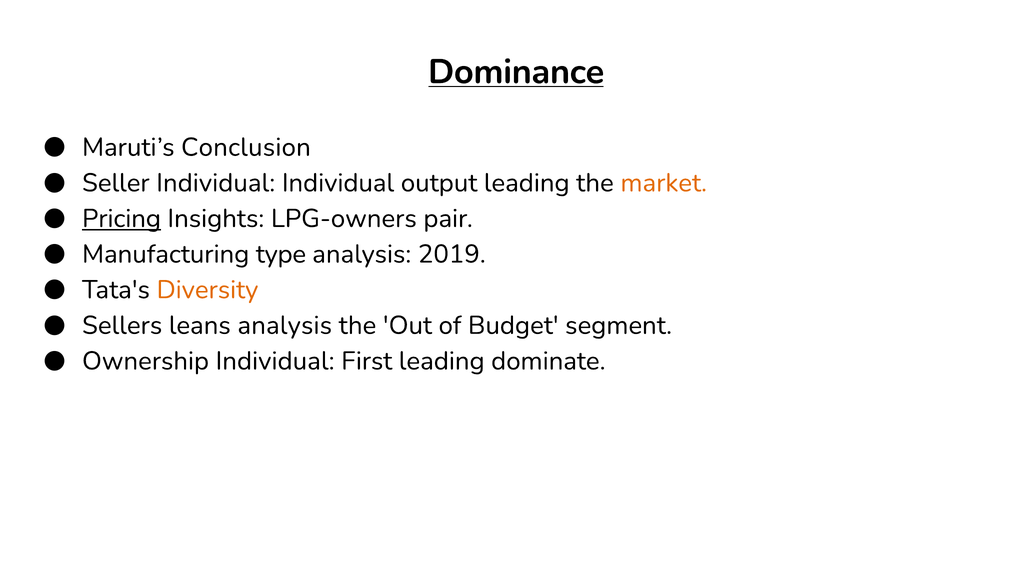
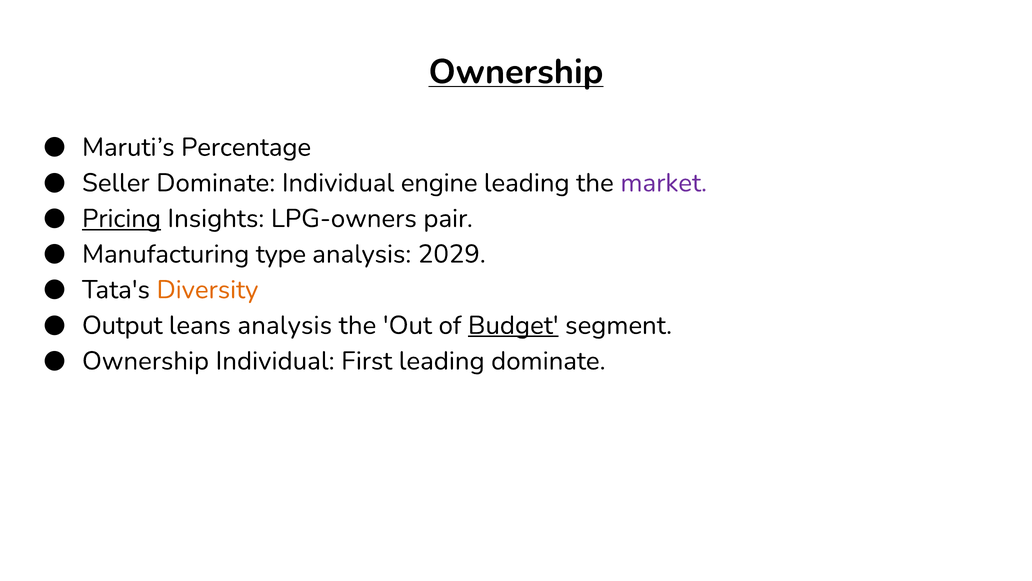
Dominance at (516, 72): Dominance -> Ownership
Conclusion: Conclusion -> Percentage
Seller Individual: Individual -> Dominate
output: output -> engine
market colour: orange -> purple
2019: 2019 -> 2029
Sellers: Sellers -> Output
Budget underline: none -> present
